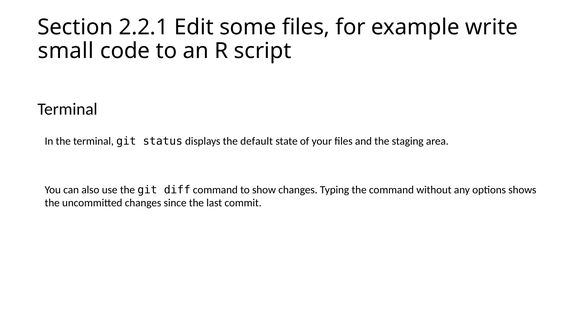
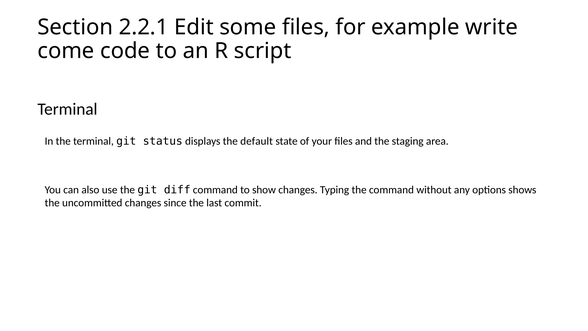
small: small -> come
